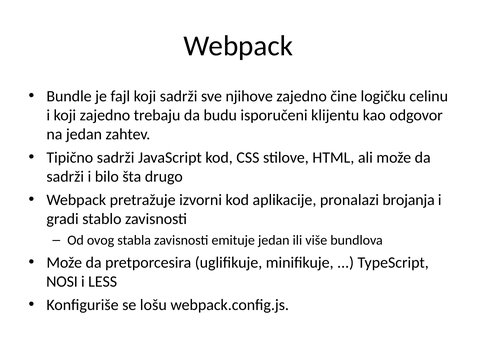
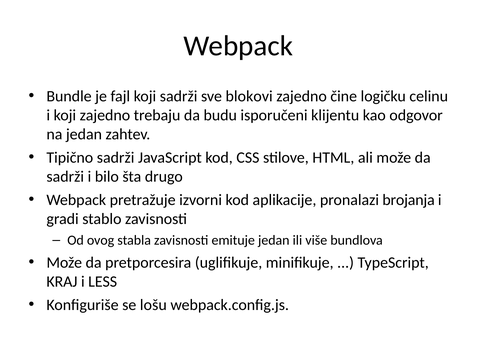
njihove: njihove -> blokovi
NOSI: NOSI -> KRAJ
